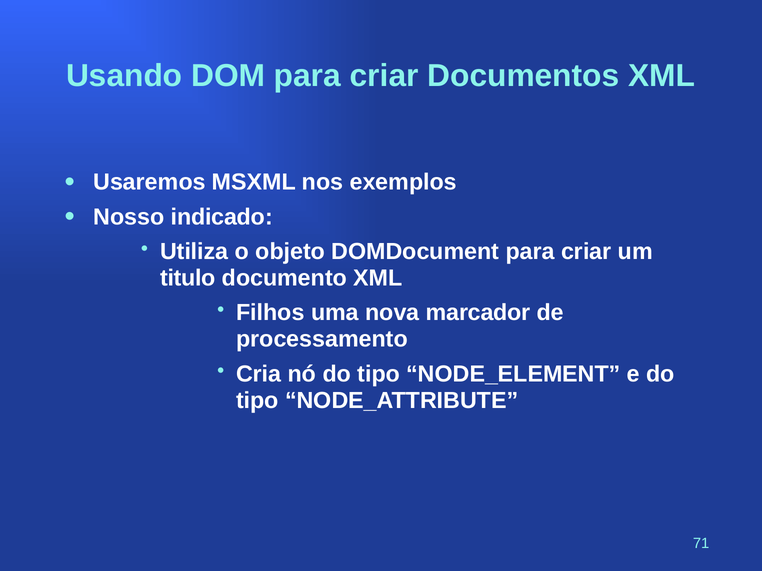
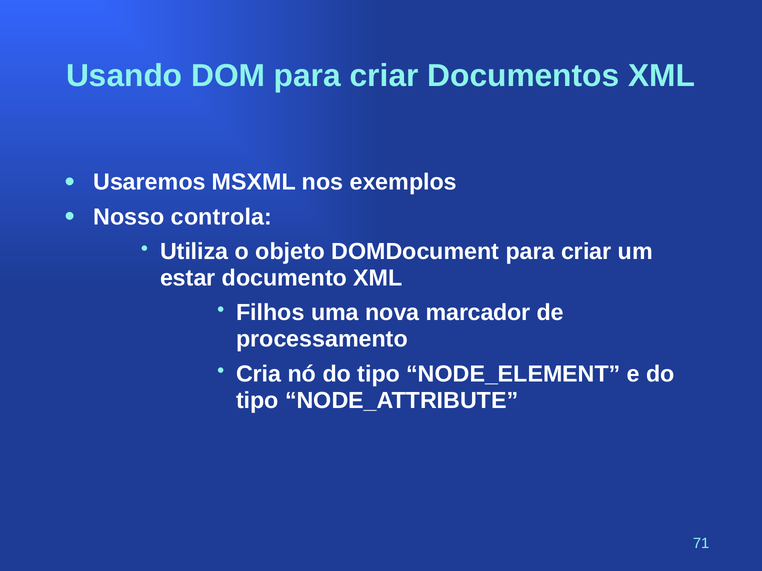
indicado: indicado -> controla
titulo: titulo -> estar
